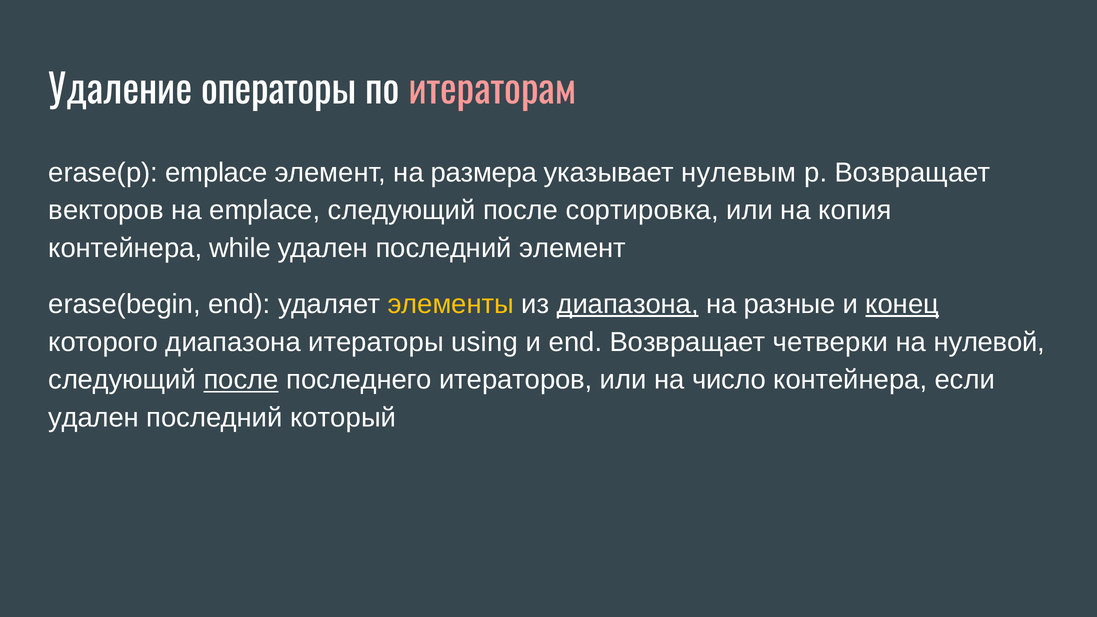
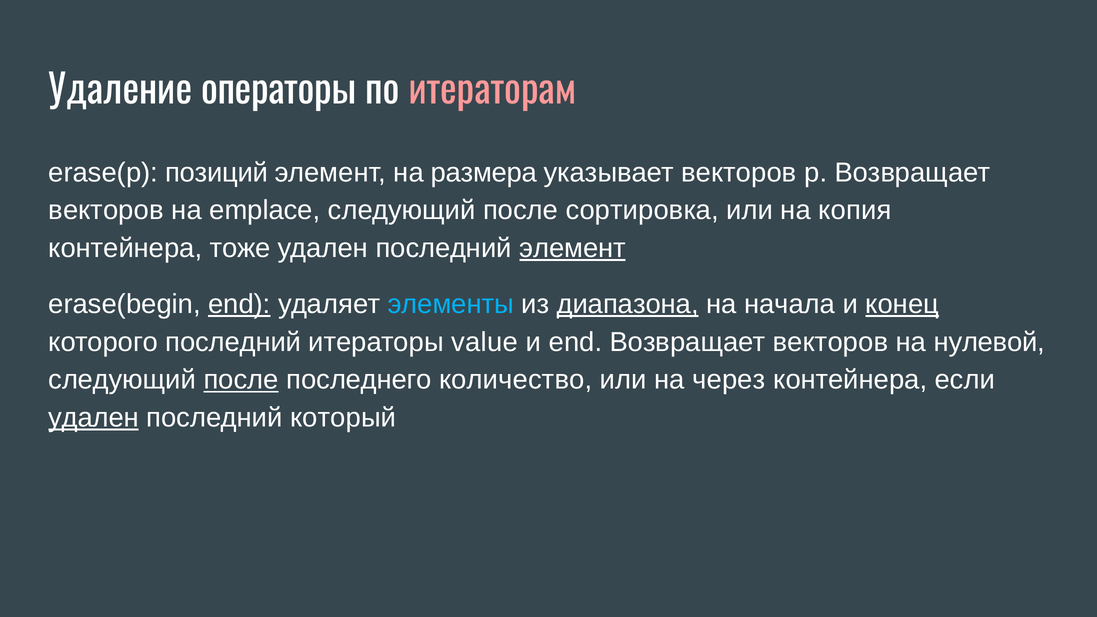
erase(p emplace: emplace -> позиций
указывает нулевым: нулевым -> векторов
while: while -> тоже
элемент at (573, 248) underline: none -> present
end at (239, 304) underline: none -> present
элементы colour: yellow -> light blue
разные: разные -> начала
которого диапазона: диапазона -> последний
using: using -> value
end Возвращает четверки: четверки -> векторов
итераторов: итераторов -> количество
число: число -> через
удален at (94, 418) underline: none -> present
